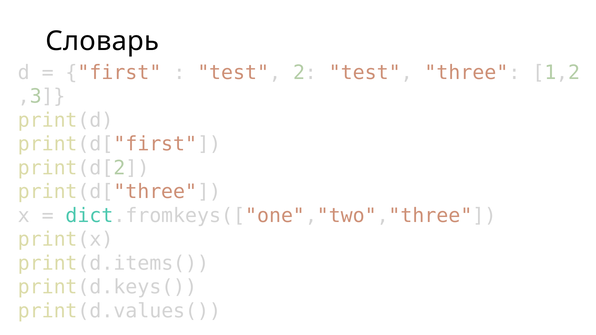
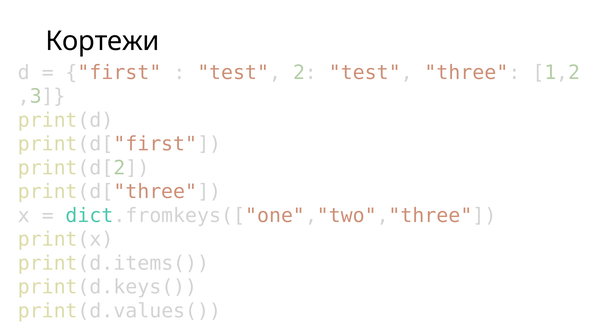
Словарь: Словарь -> Кортежи
